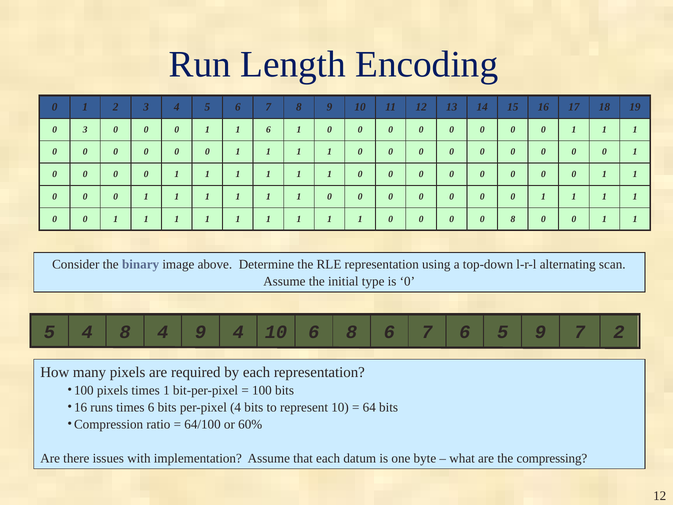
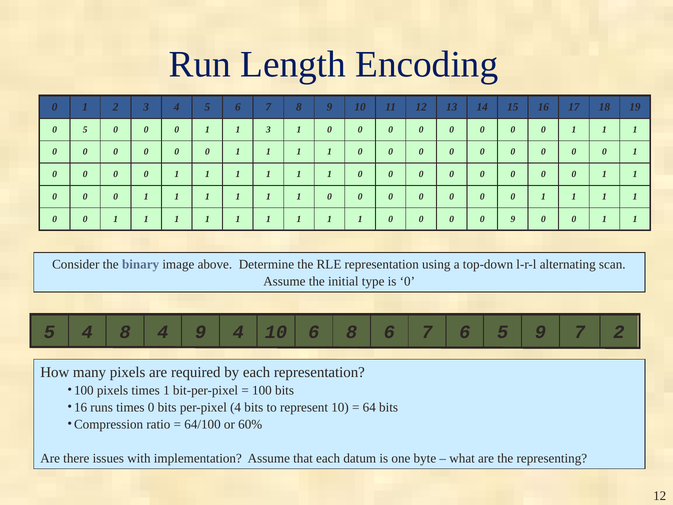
0 3: 3 -> 5
1 6: 6 -> 3
0 8: 8 -> 9
times 6: 6 -> 0
compressing: compressing -> representing
